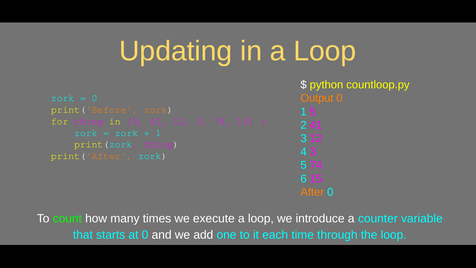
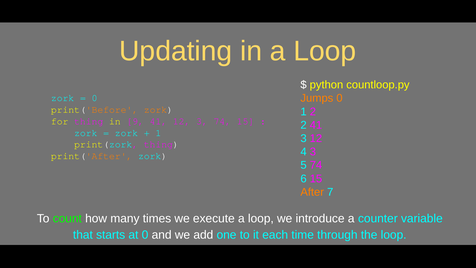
Output: Output -> Jumps
1 5: 5 -> 2
After 0: 0 -> 7
